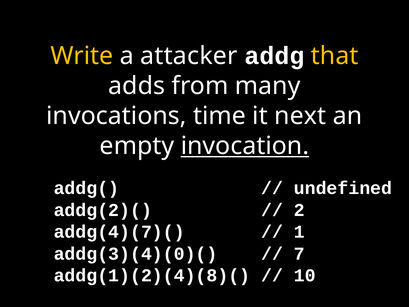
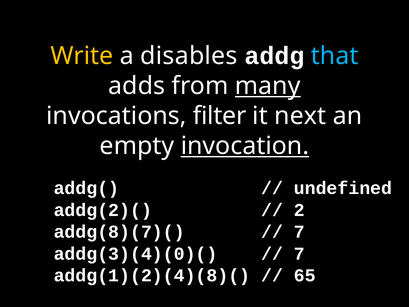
attacker: attacker -> disables
that colour: yellow -> light blue
many underline: none -> present
time: time -> filter
addg(4)(7)(: addg(4)(7)( -> addg(8)(7)(
1 at (299, 232): 1 -> 7
10: 10 -> 65
